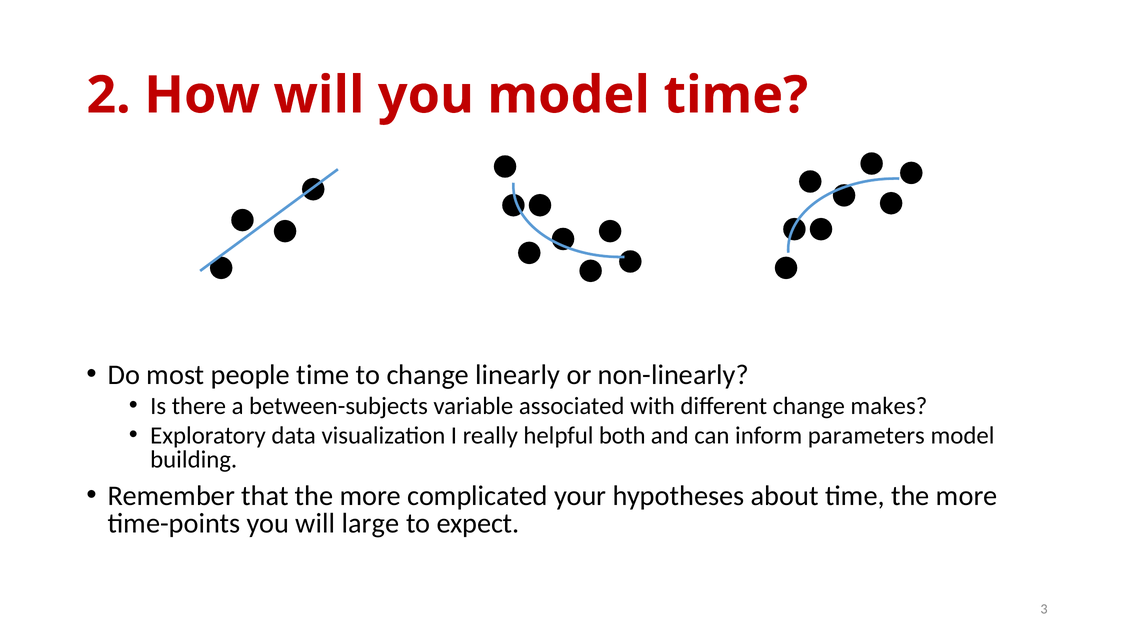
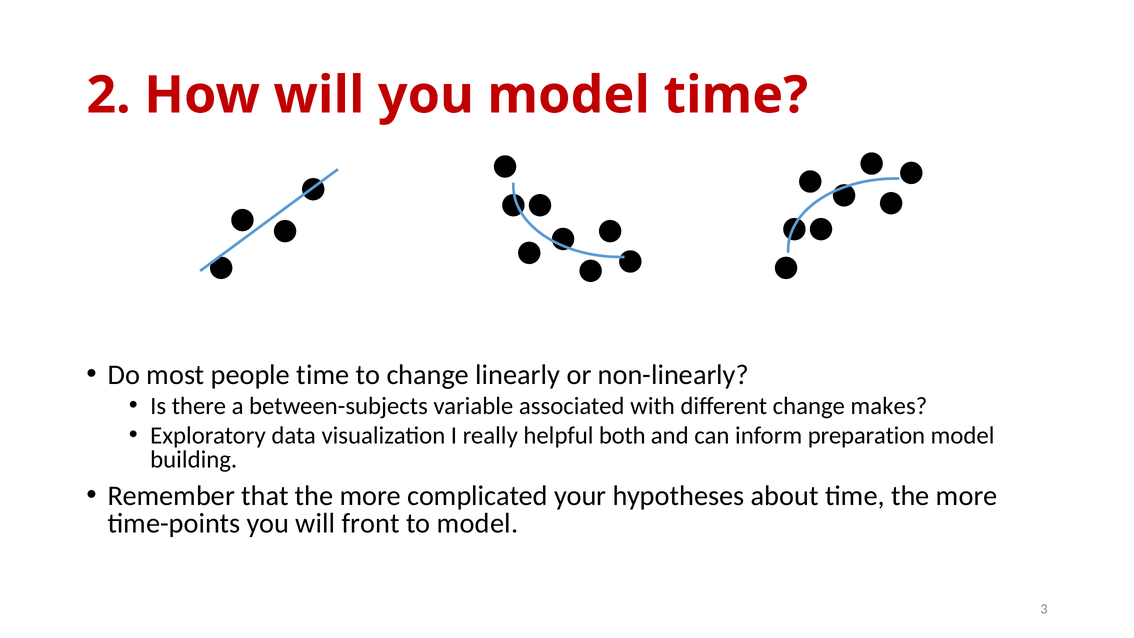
parameters: parameters -> preparation
large: large -> front
to expect: expect -> model
